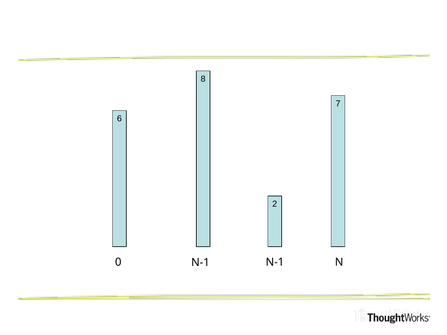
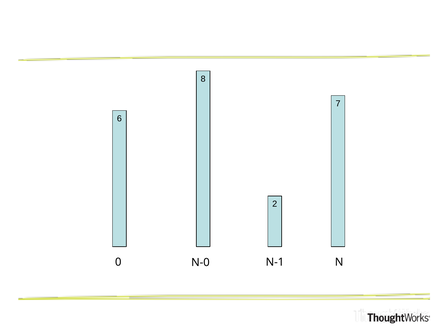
N-1 at (200, 263): N-1 -> N-0
